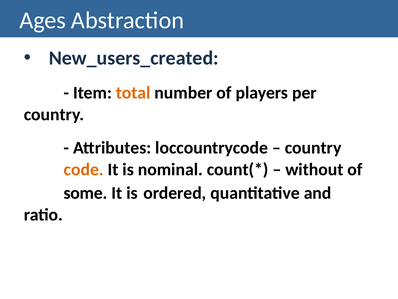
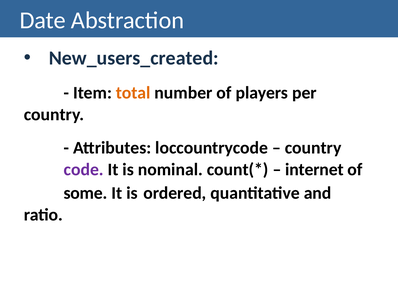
Ages: Ages -> Date
code colour: orange -> purple
without: without -> internet
